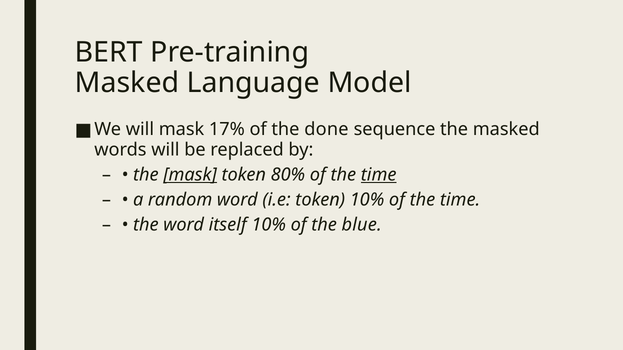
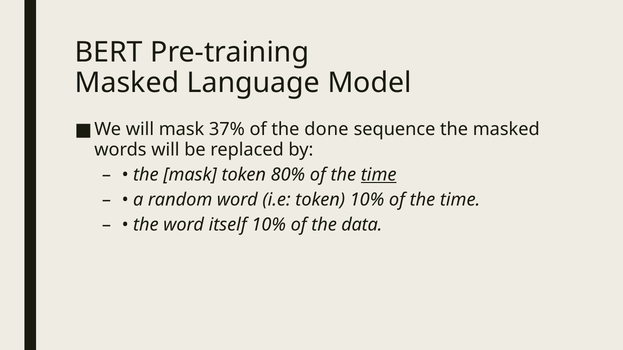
17%: 17% -> 37%
mask at (190, 175) underline: present -> none
blue: blue -> data
